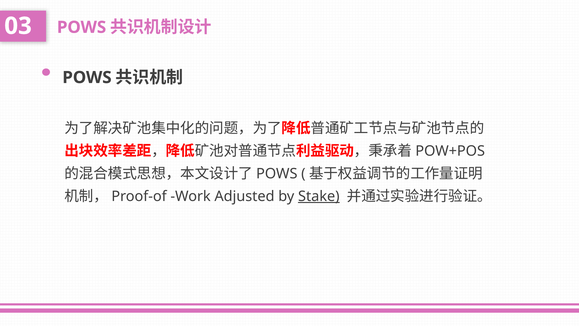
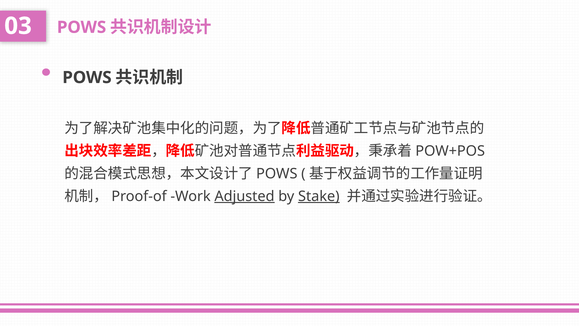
Adjusted underline: none -> present
